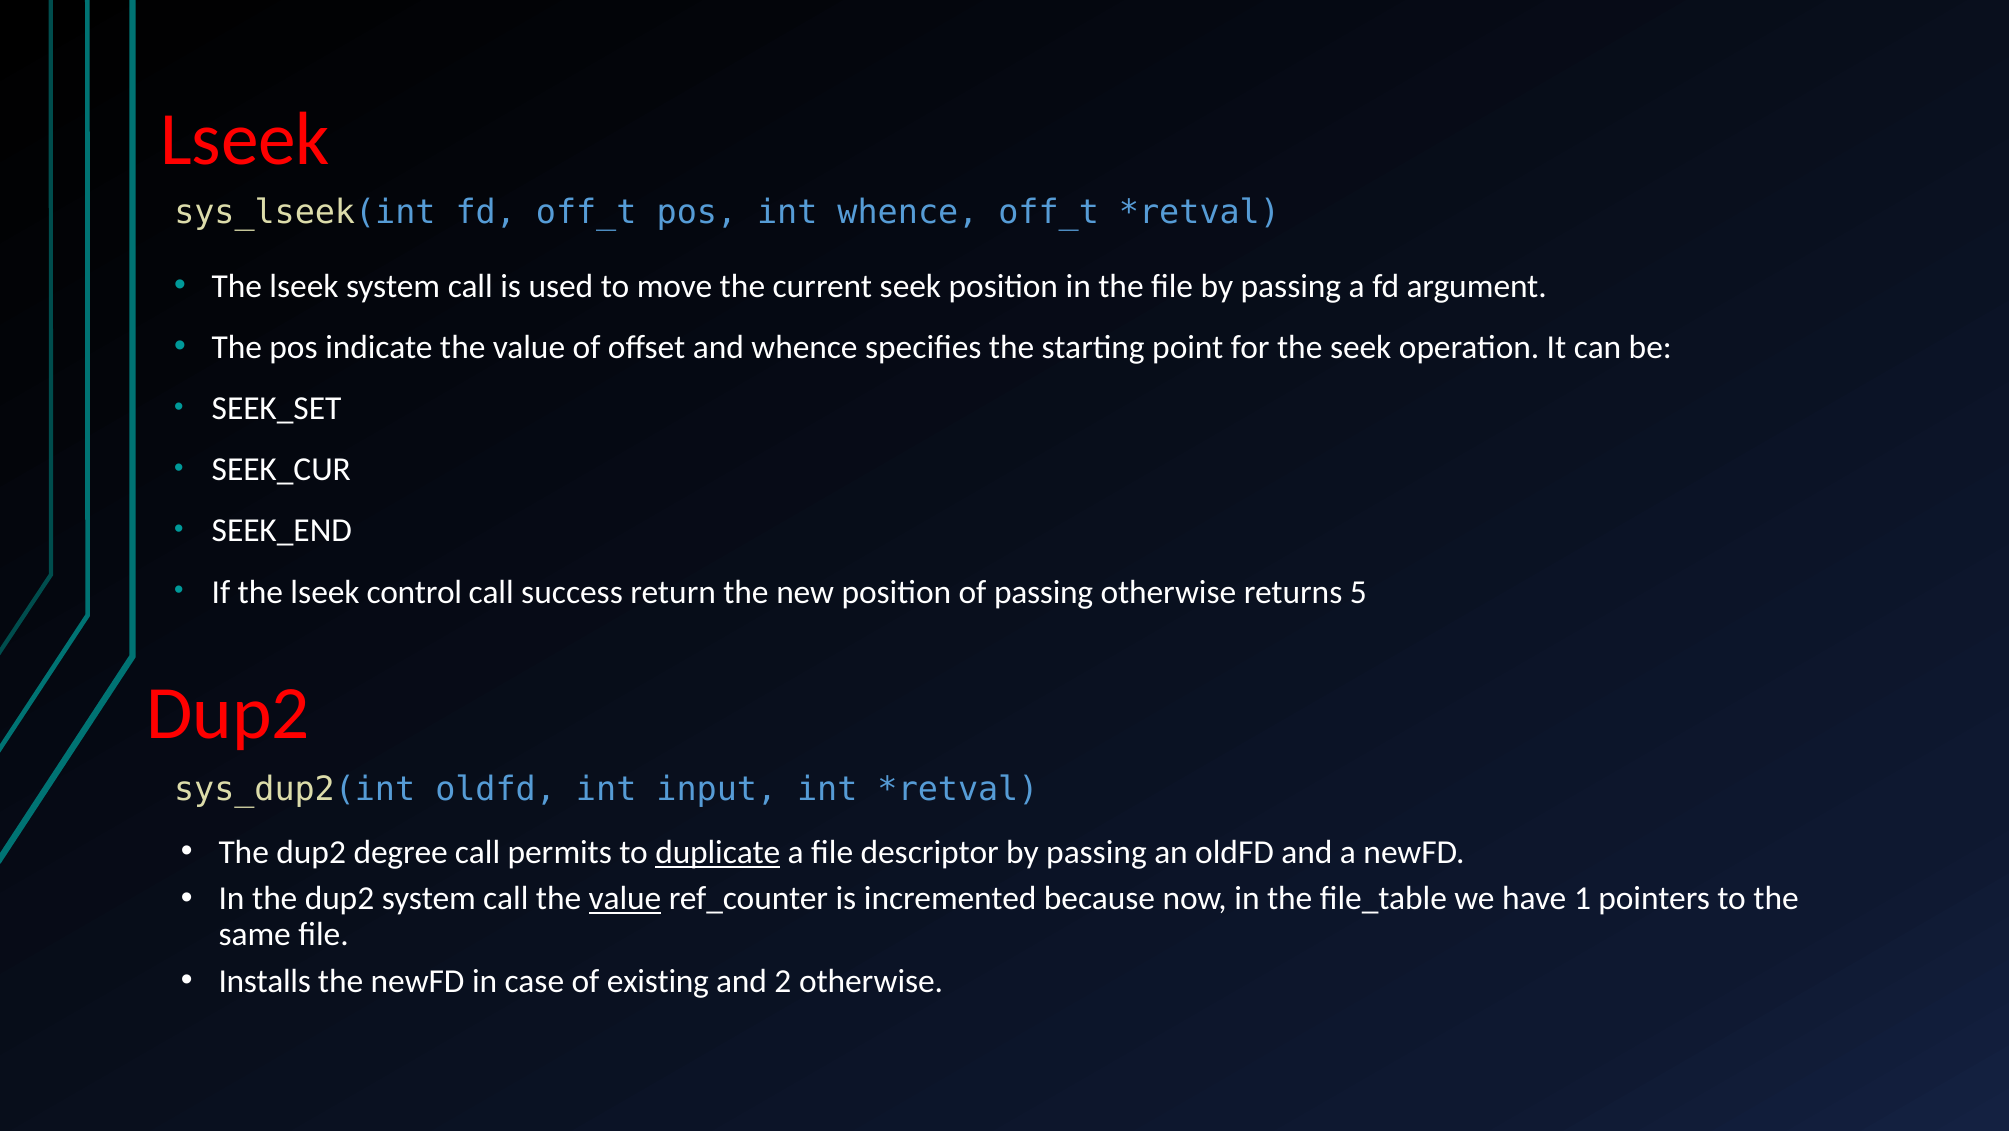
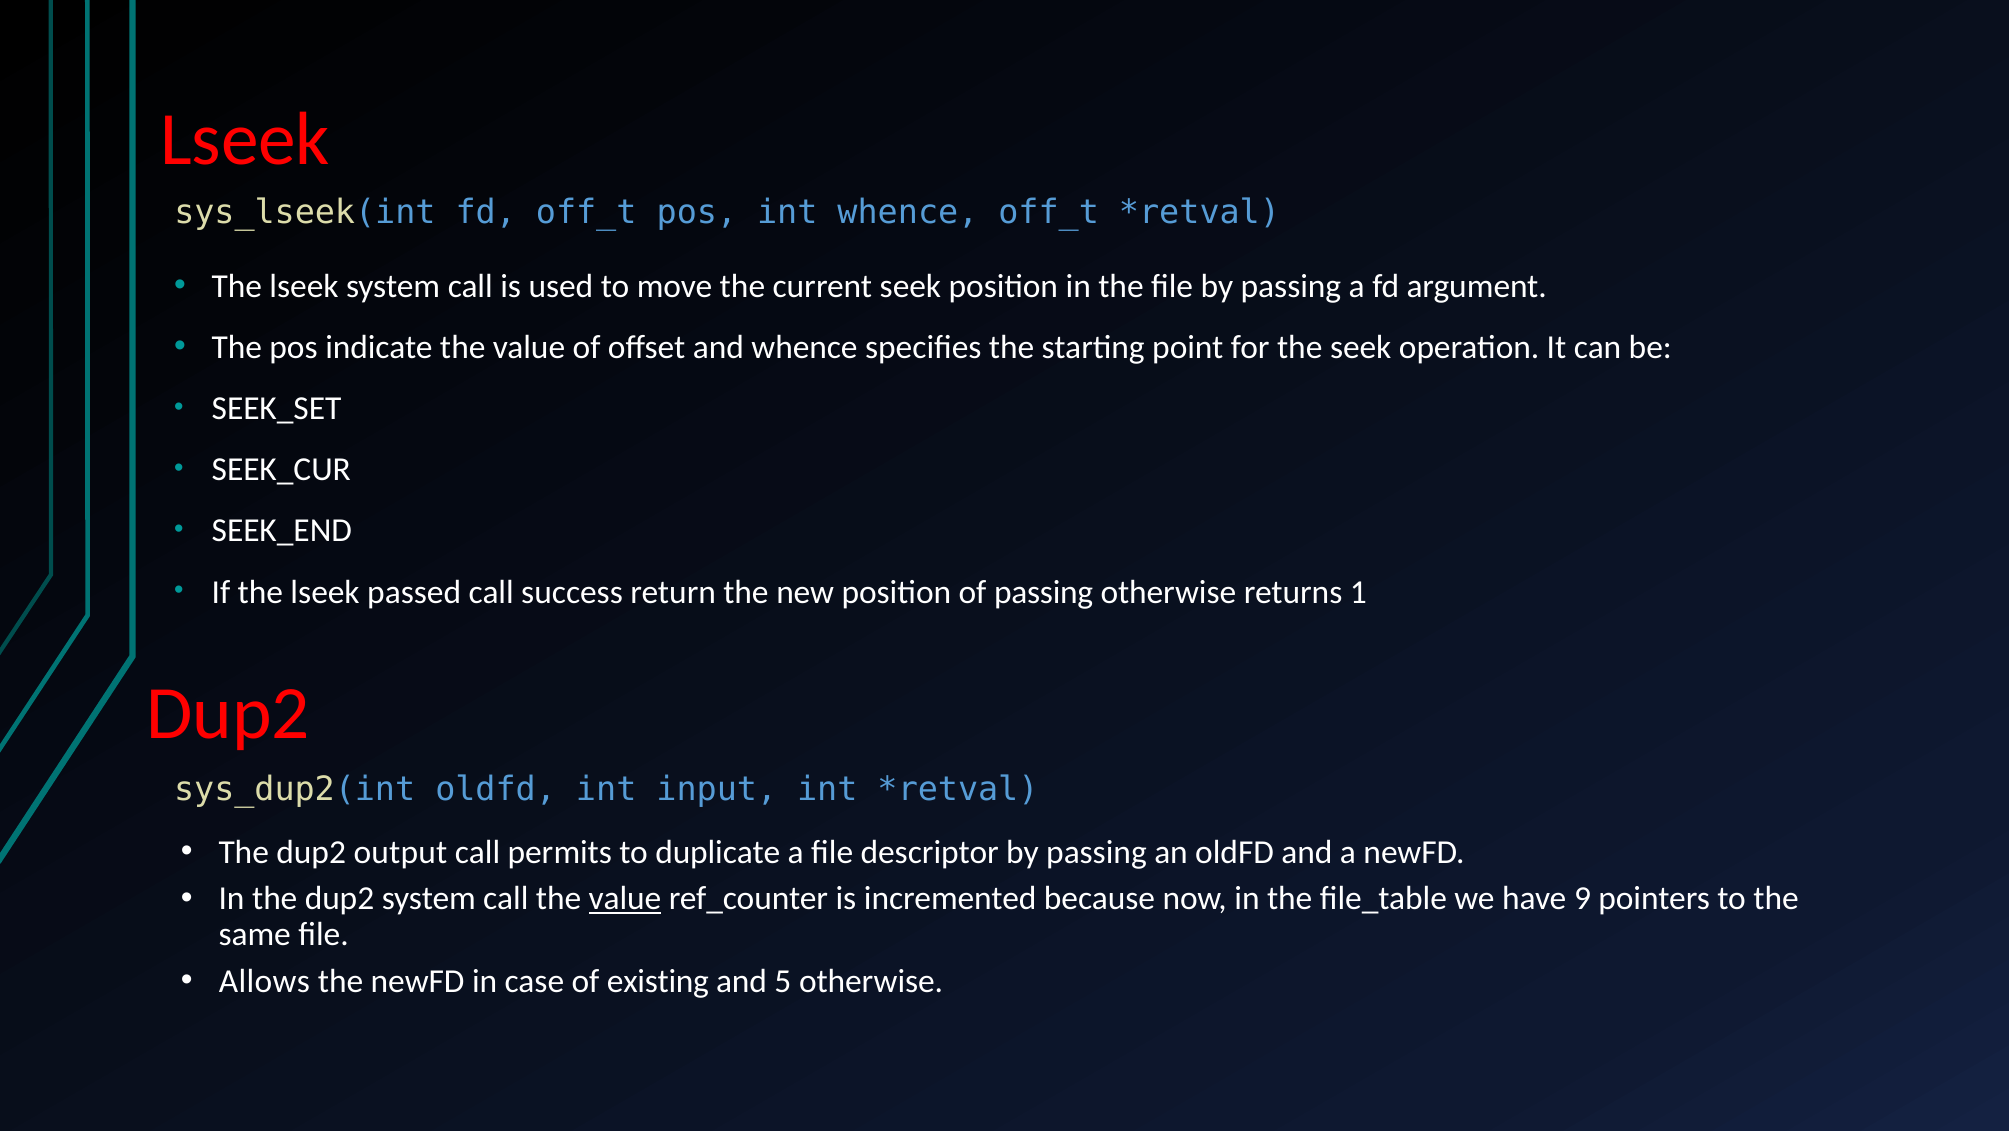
control: control -> passed
5: 5 -> 1
degree: degree -> output
duplicate underline: present -> none
1: 1 -> 9
Installs: Installs -> Allows
2: 2 -> 5
